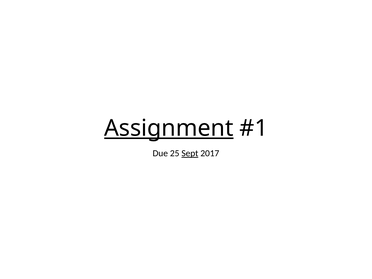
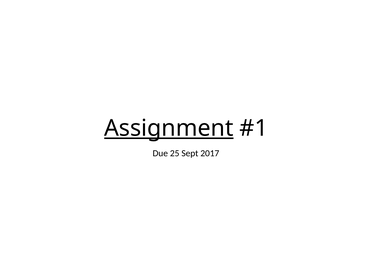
Sept underline: present -> none
